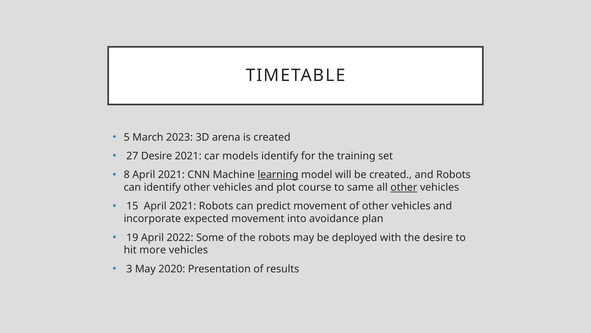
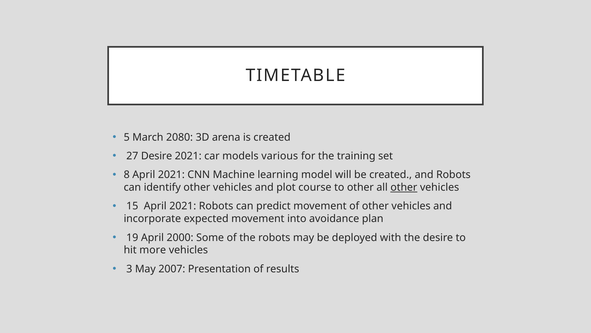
2023: 2023 -> 2080
models identify: identify -> various
learning underline: present -> none
to same: same -> other
2022: 2022 -> 2000
2020: 2020 -> 2007
